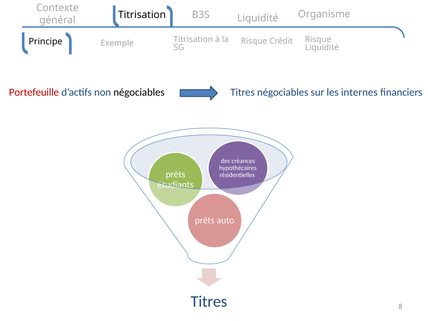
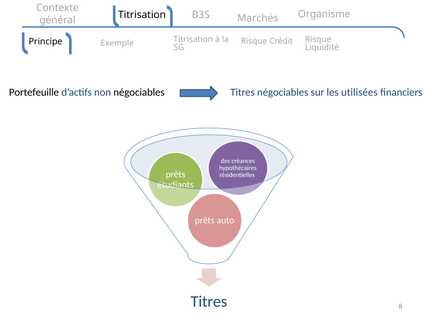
B3S Liquidité: Liquidité -> Marchés
Portefeuille colour: red -> black
internes: internes -> utilisées
